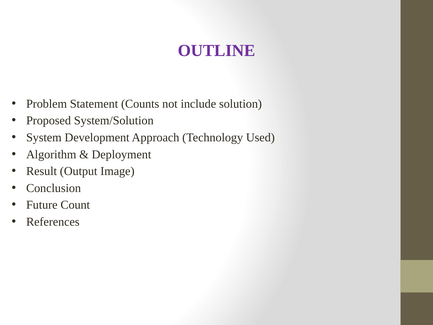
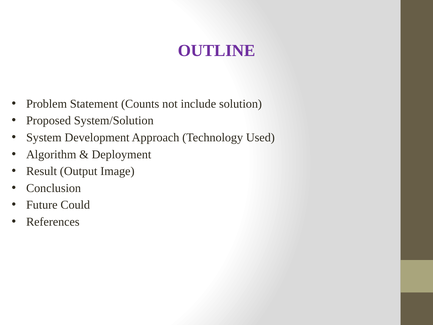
Count: Count -> Could
